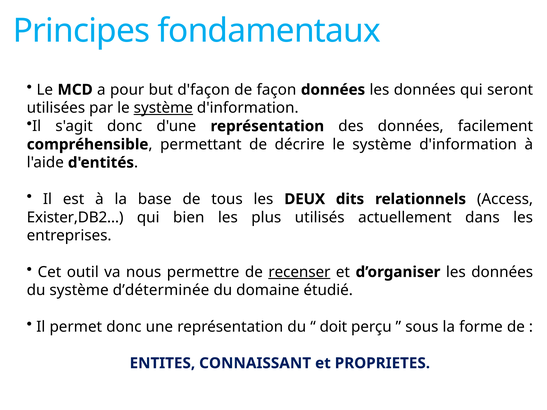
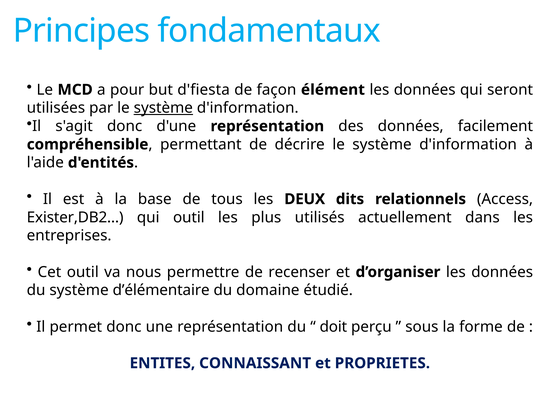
d'façon: d'façon -> d'fiesta
façon données: données -> élément
qui bien: bien -> outil
recenser underline: present -> none
d’déterminée: d’déterminée -> d’élémentaire
